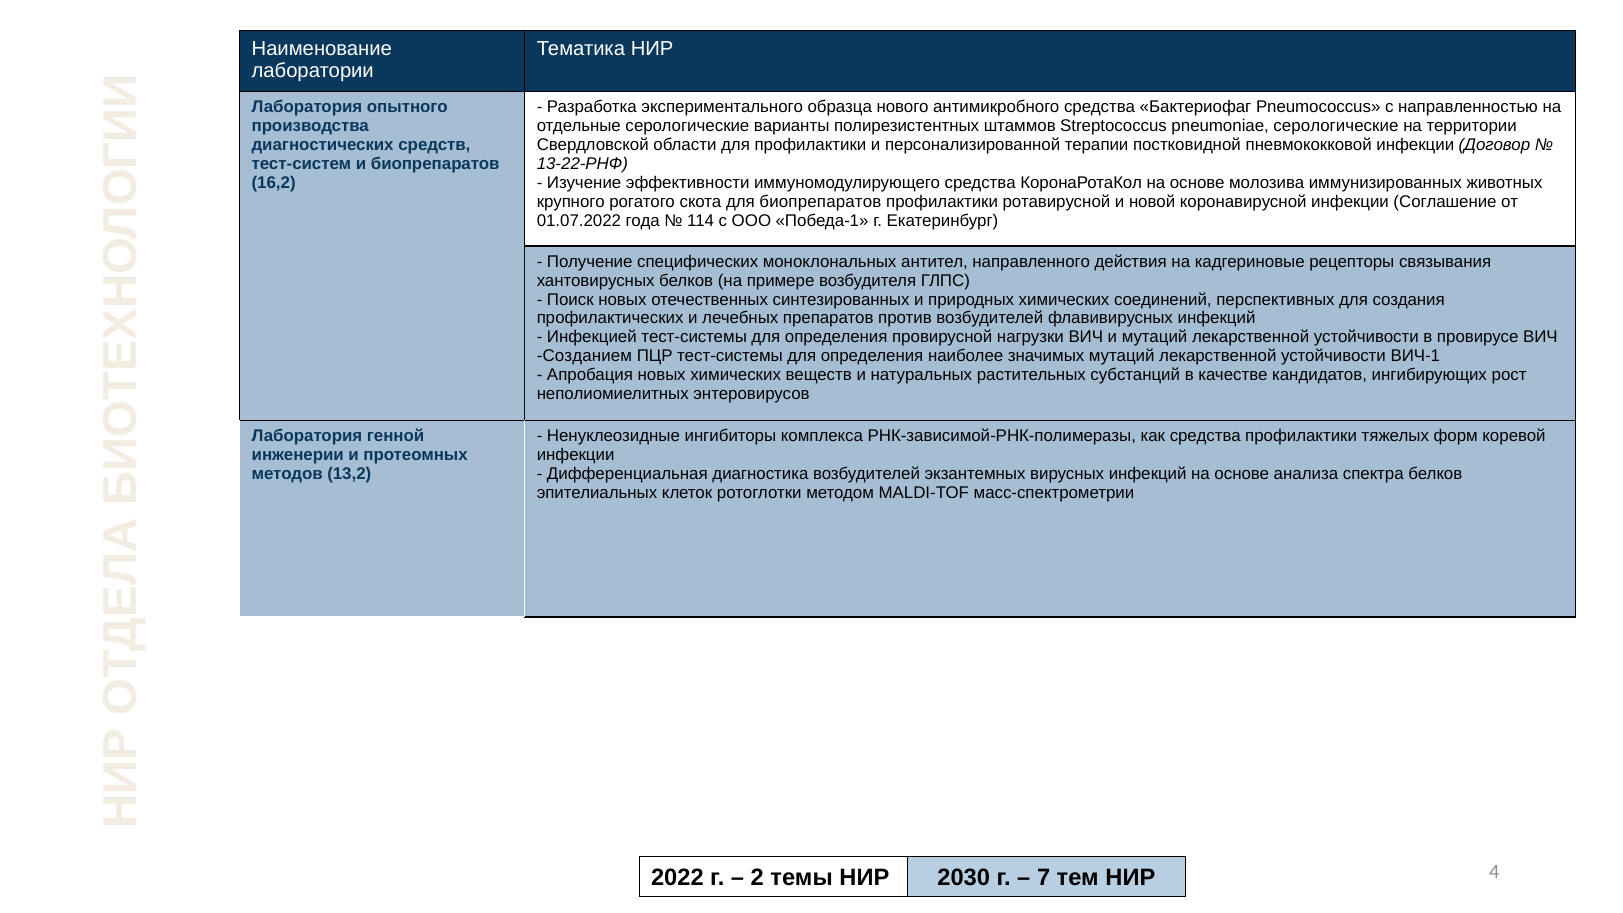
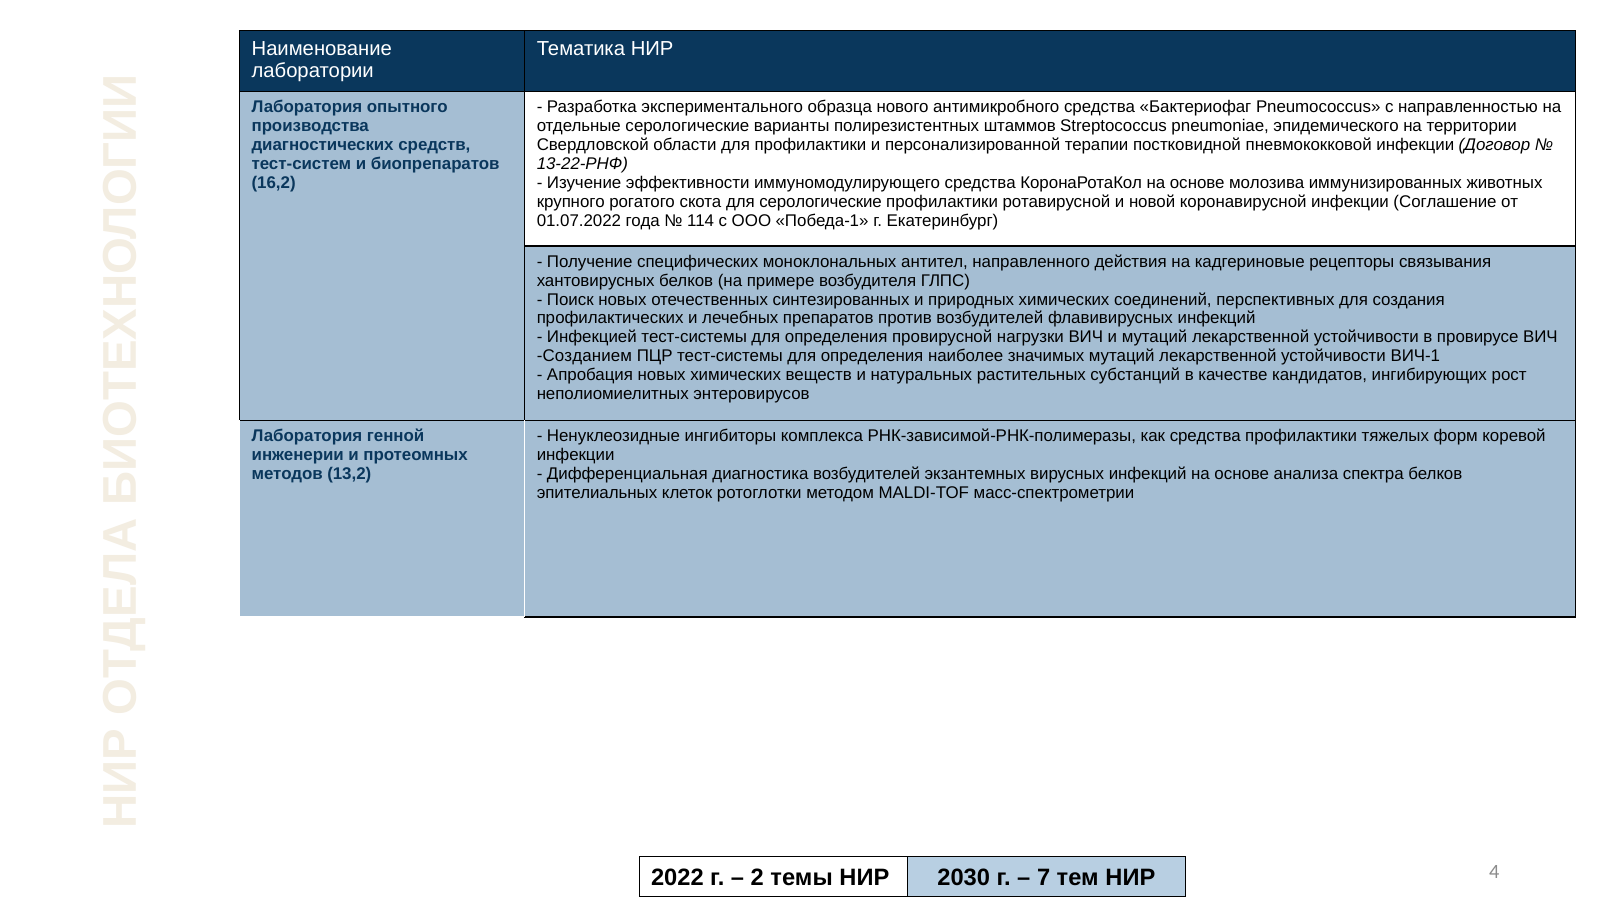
pneumoniae серологические: серологические -> эпидемического
для биопрепаратов: биопрепаратов -> серологические
